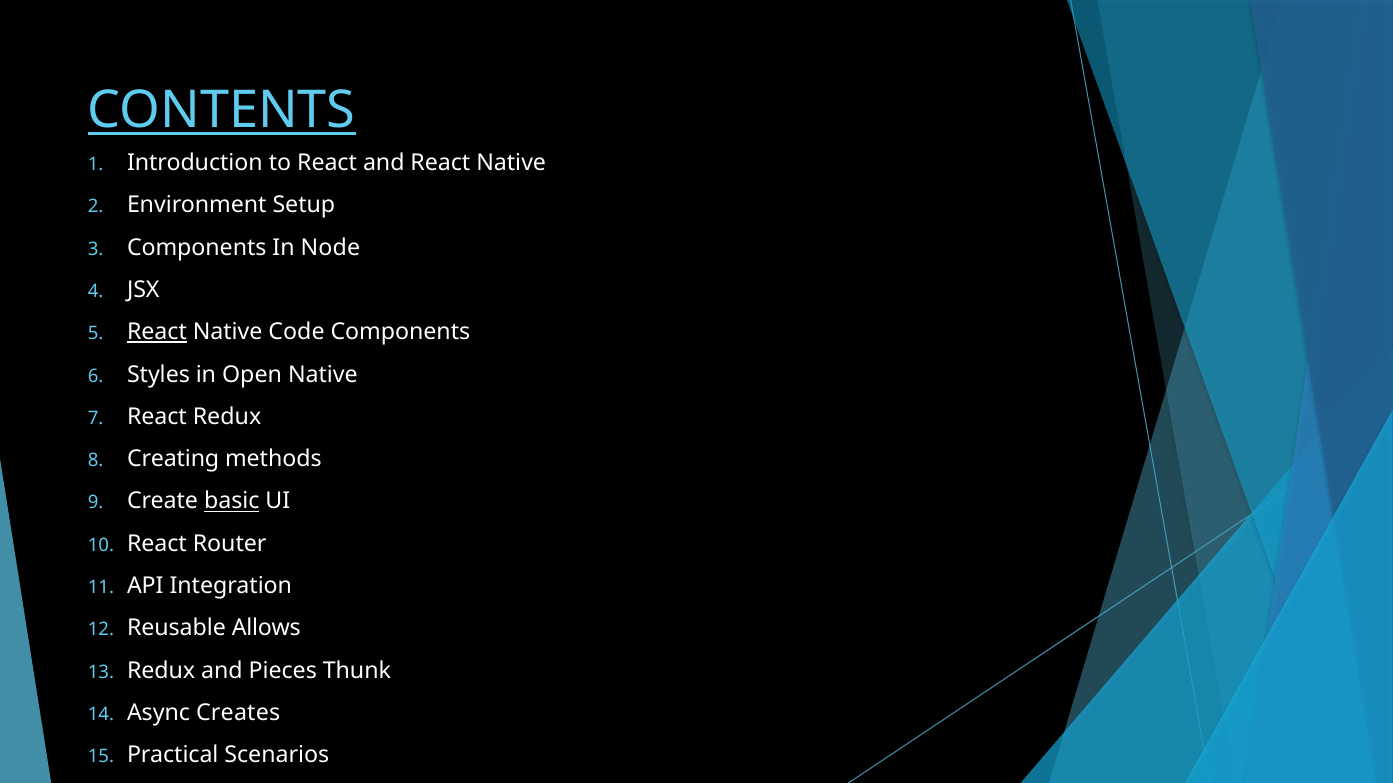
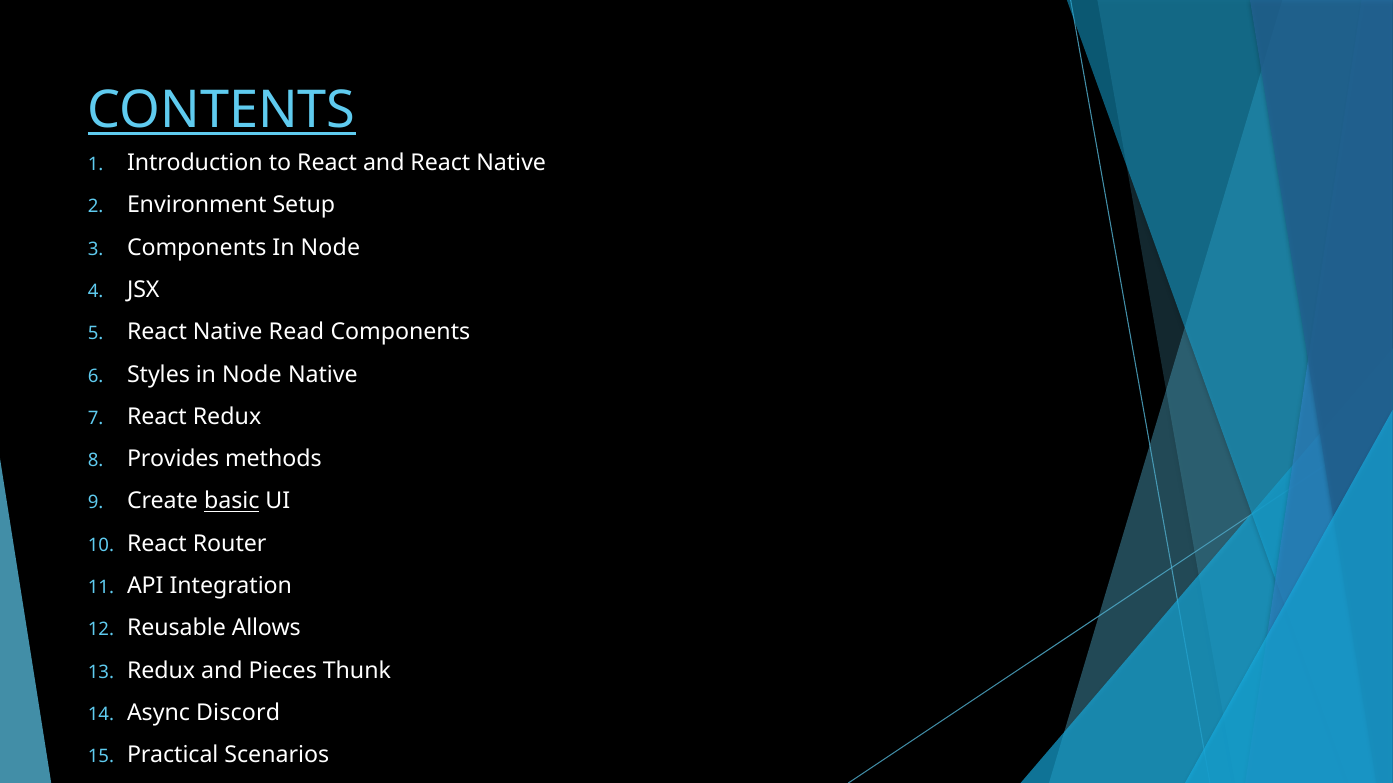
React at (157, 332) underline: present -> none
Code: Code -> Read
Styles in Open: Open -> Node
Creating: Creating -> Provides
Creates: Creates -> Discord
